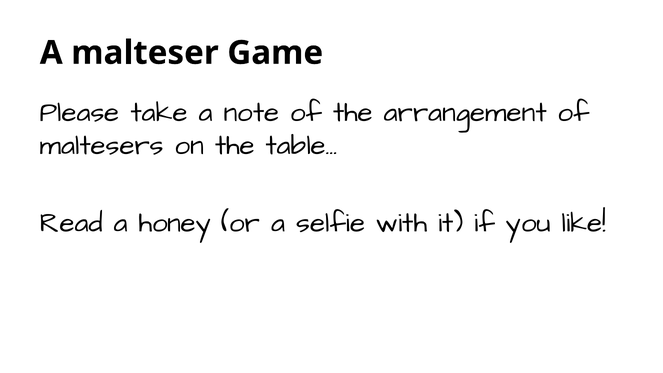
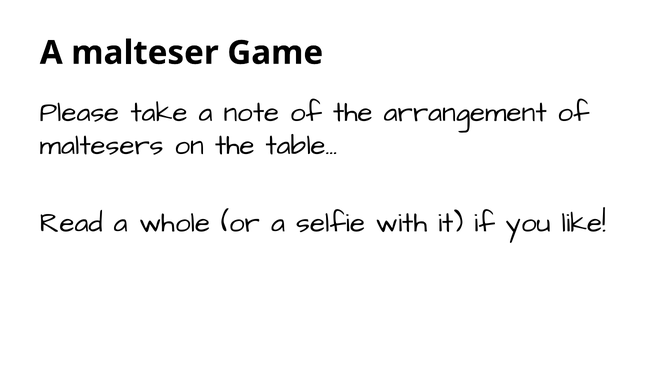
honey: honey -> whole
